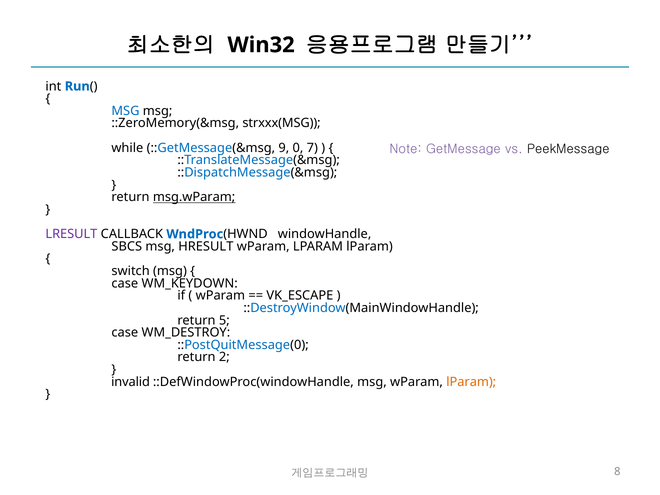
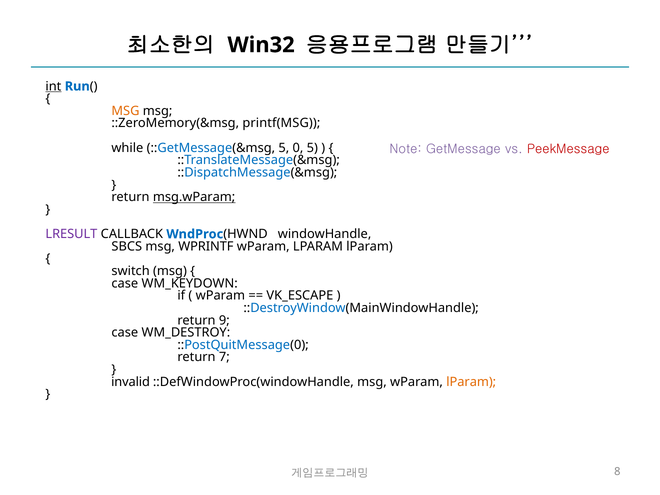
int underline: none -> present
MSG at (125, 111) colour: blue -> orange
strxxx(MSG: strxxx(MSG -> printf(MSG
PeekMessage colour: black -> red
::GetMessage(&msg 9: 9 -> 5
0 7: 7 -> 5
HRESULT: HRESULT -> WPRINTF
5: 5 -> 9
2: 2 -> 7
